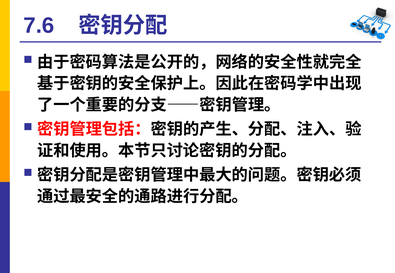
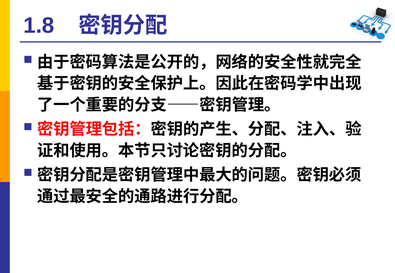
7.6: 7.6 -> 1.8
